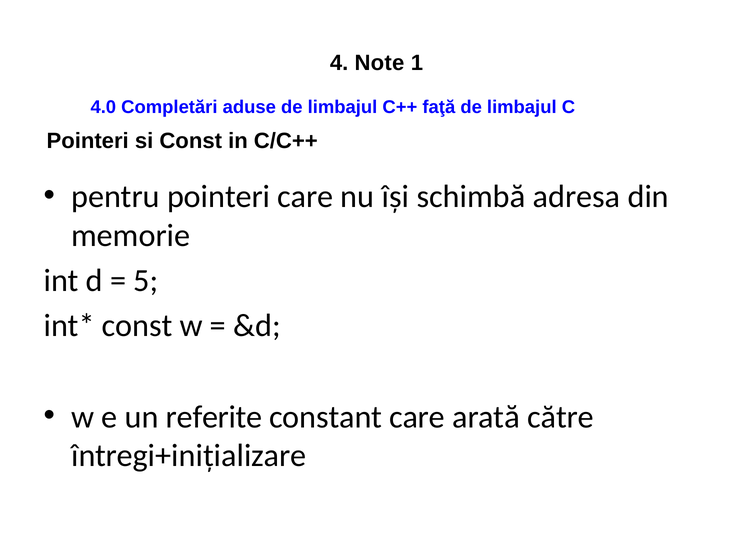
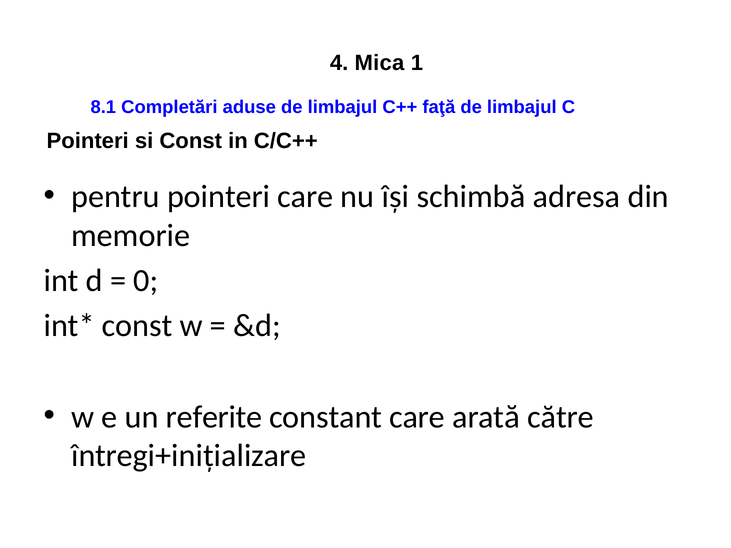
Note: Note -> Mica
4.0: 4.0 -> 8.1
5: 5 -> 0
